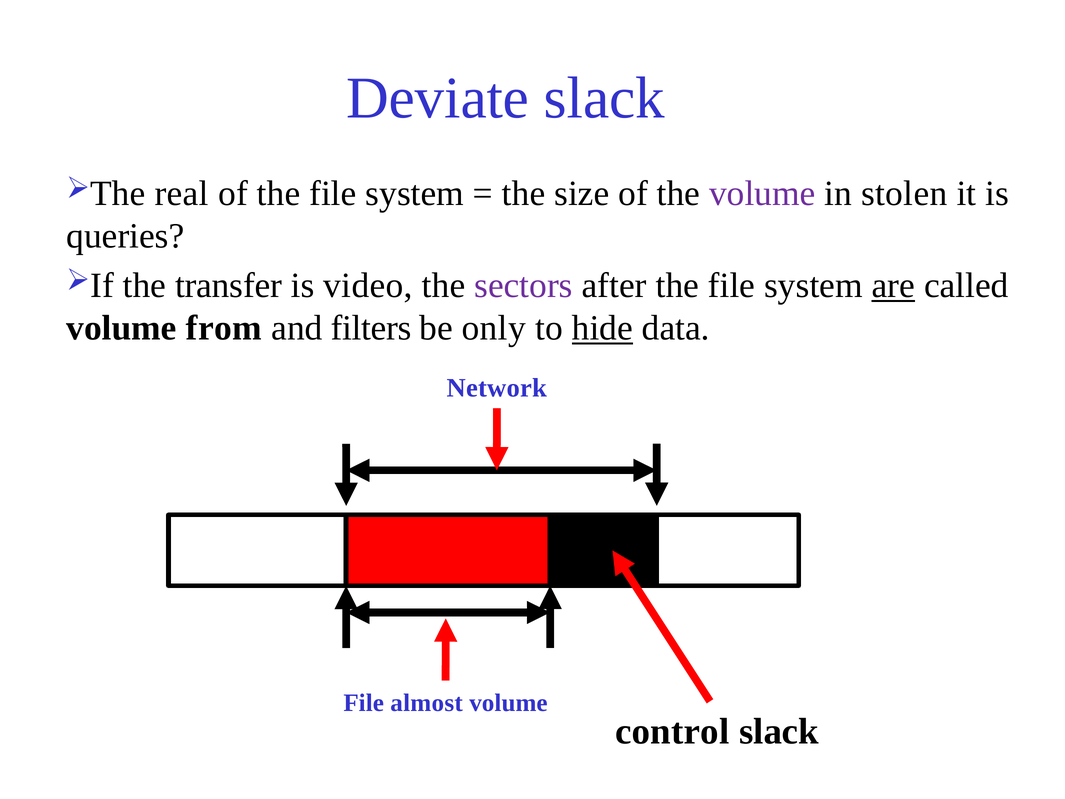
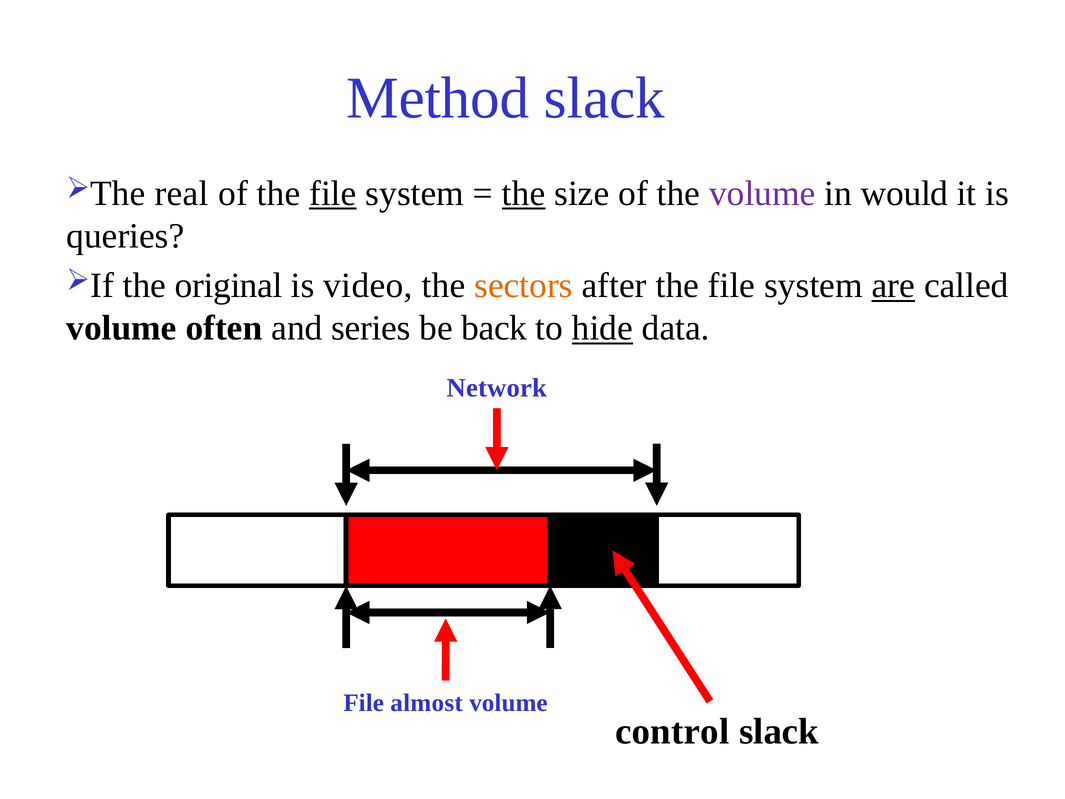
Deviate: Deviate -> Method
file at (333, 193) underline: none -> present
the at (524, 193) underline: none -> present
stolen: stolen -> would
transfer: transfer -> original
sectors colour: purple -> orange
from: from -> often
filters: filters -> series
only: only -> back
